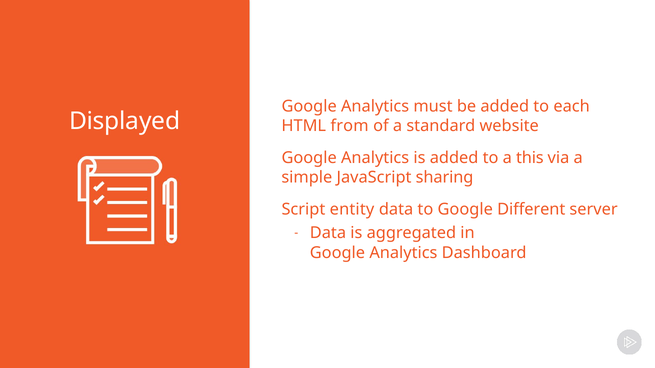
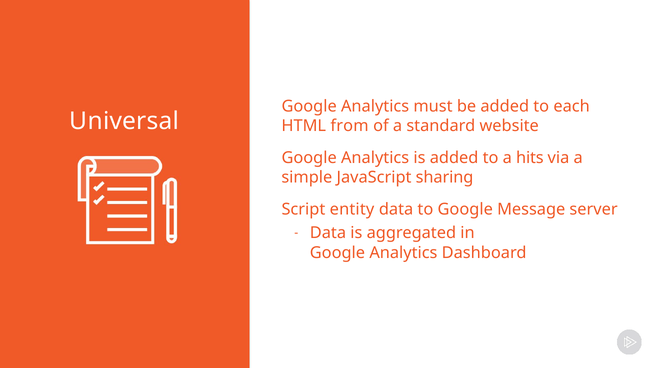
Displayed: Displayed -> Universal
this: this -> hits
Different: Different -> Message
